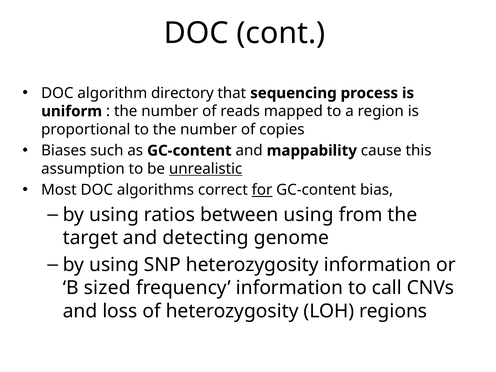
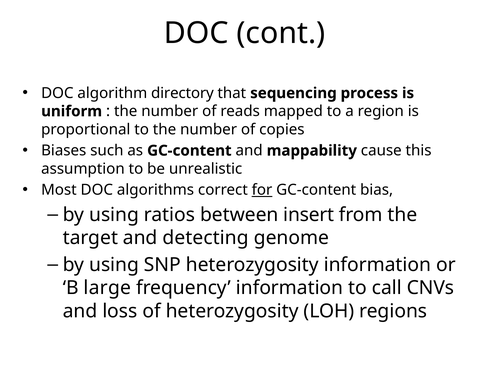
unrealistic underline: present -> none
between using: using -> insert
sized: sized -> large
